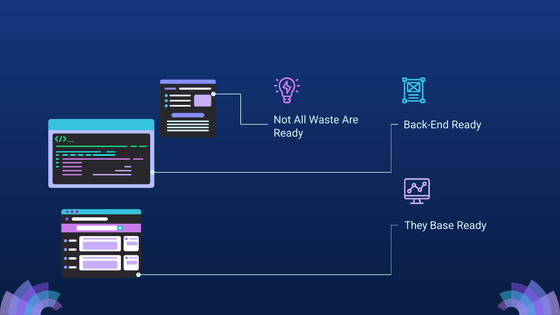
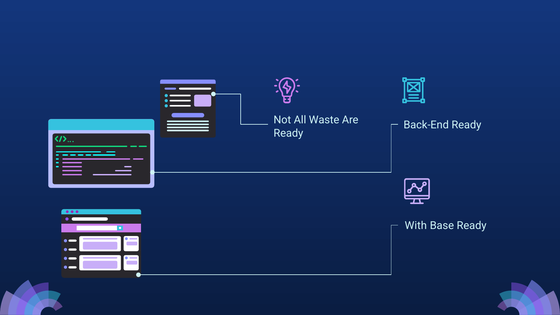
They: They -> With
